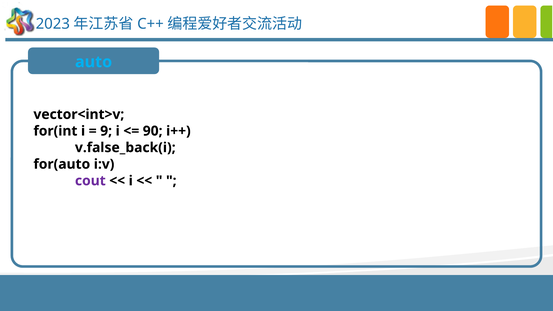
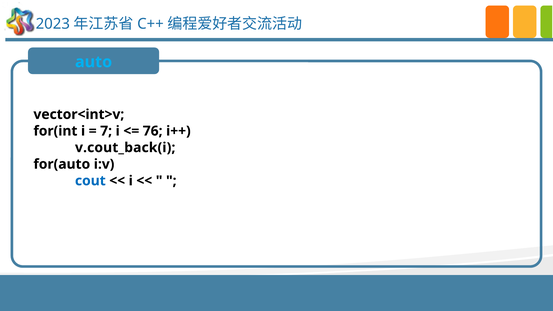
9: 9 -> 7
90: 90 -> 76
v.false_back(i: v.false_back(i -> v.cout_back(i
cout colour: purple -> blue
